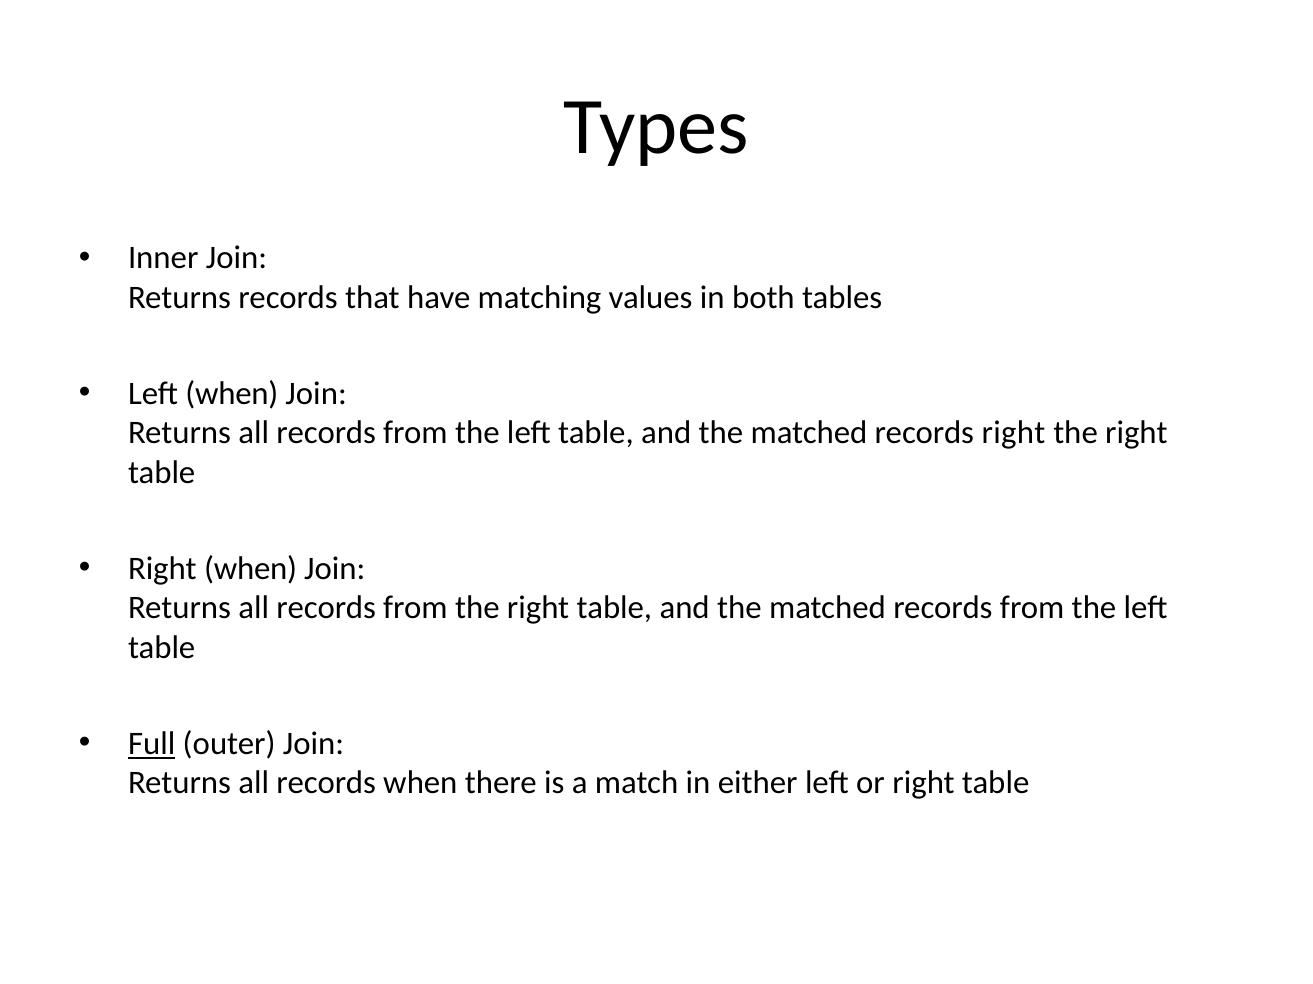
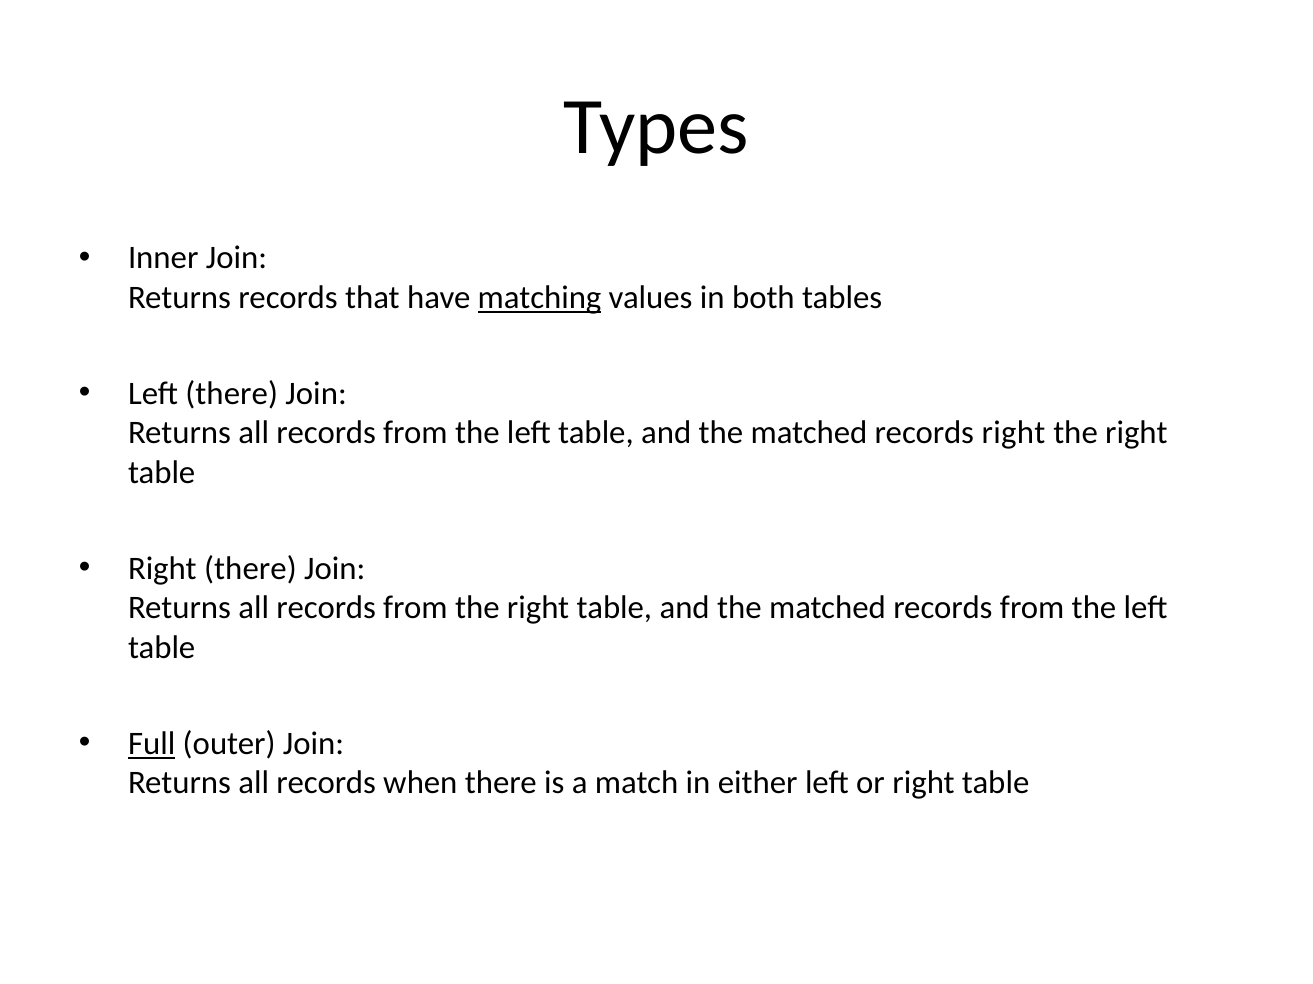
matching underline: none -> present
Left when: when -> there
Right when: when -> there
